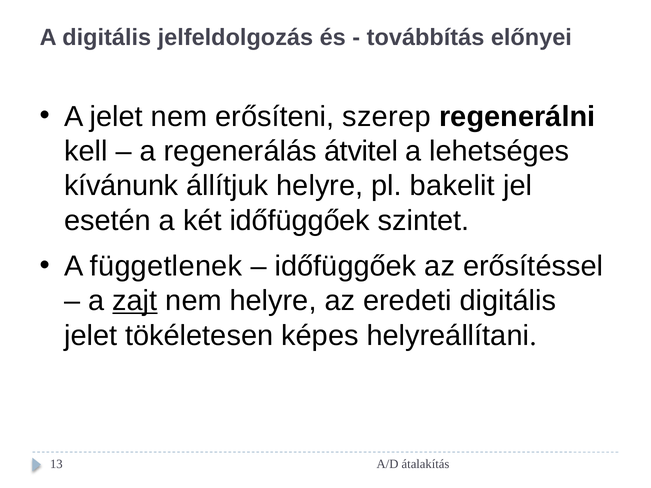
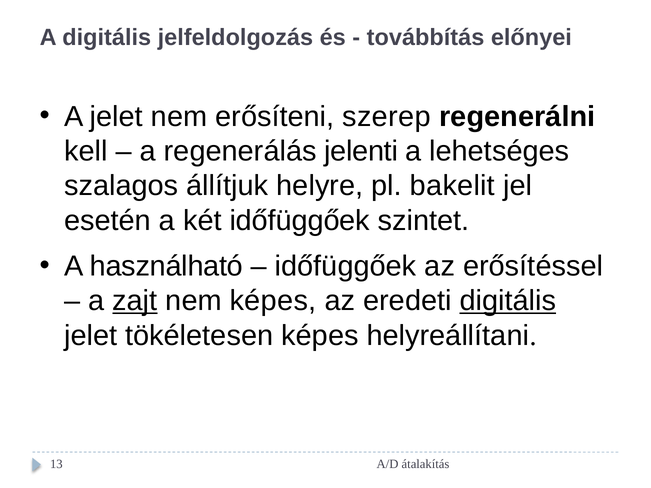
átvitel: átvitel -> jelenti
kívánunk: kívánunk -> szalagos
függetlenek: függetlenek -> használható
nem helyre: helyre -> képes
digitális at (508, 301) underline: none -> present
